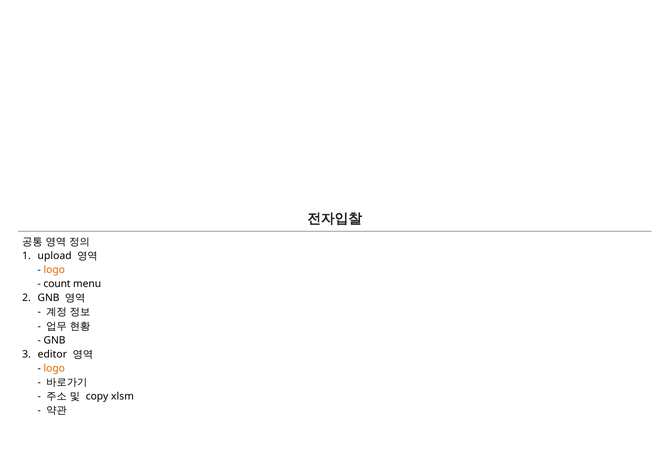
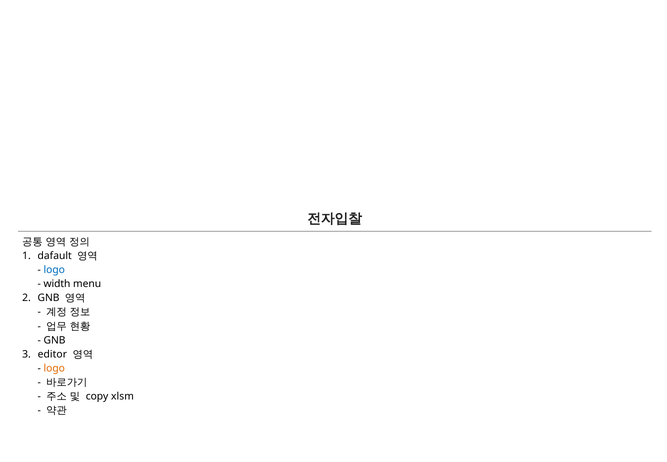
upload: upload -> dafault
logo at (54, 270) colour: orange -> blue
count: count -> width
